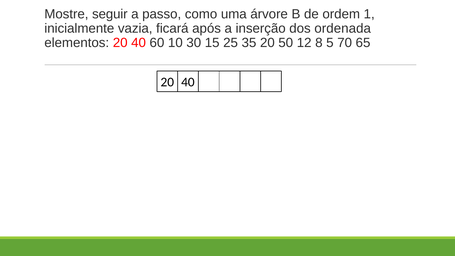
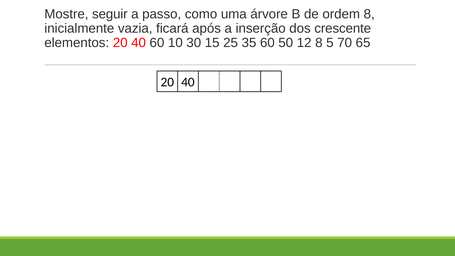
ordem 1: 1 -> 8
ordenada: ordenada -> crescente
35 20: 20 -> 60
